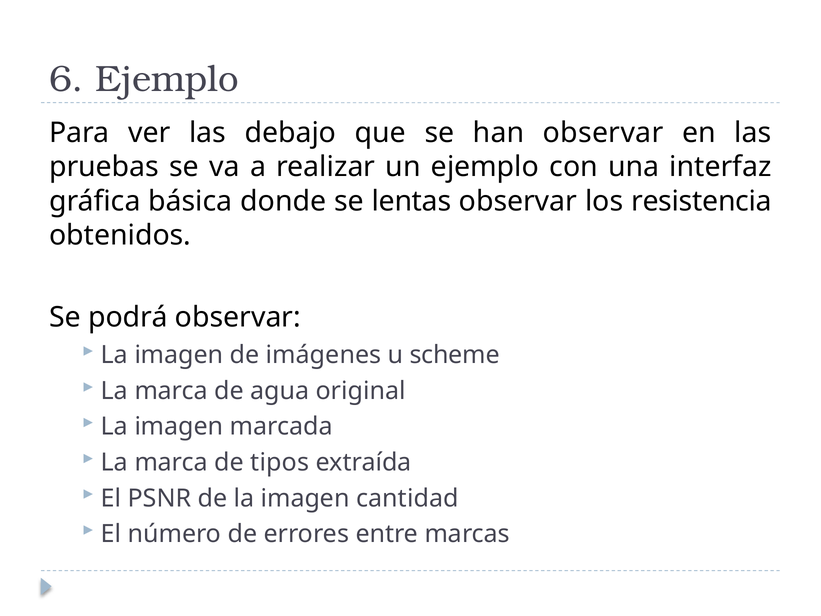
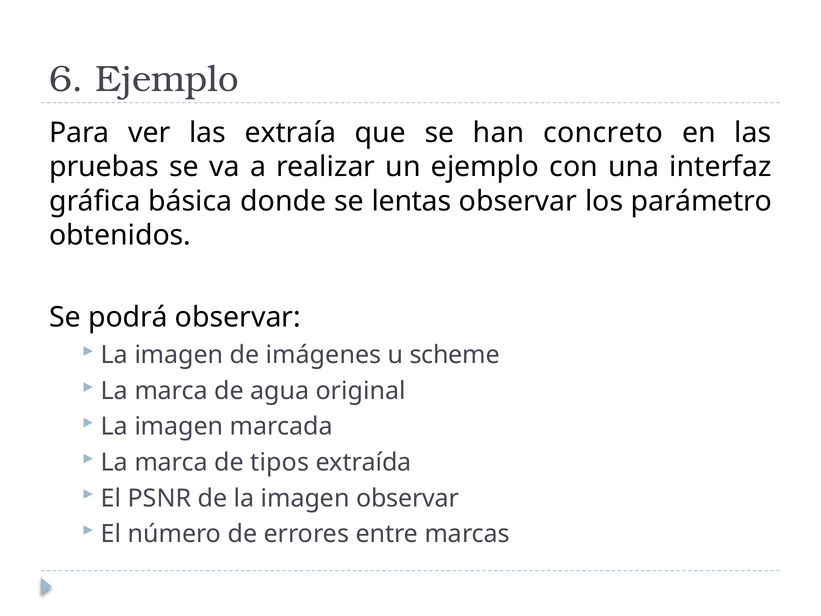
debajo: debajo -> extraía
han observar: observar -> concreto
resistencia: resistencia -> parámetro
imagen cantidad: cantidad -> observar
